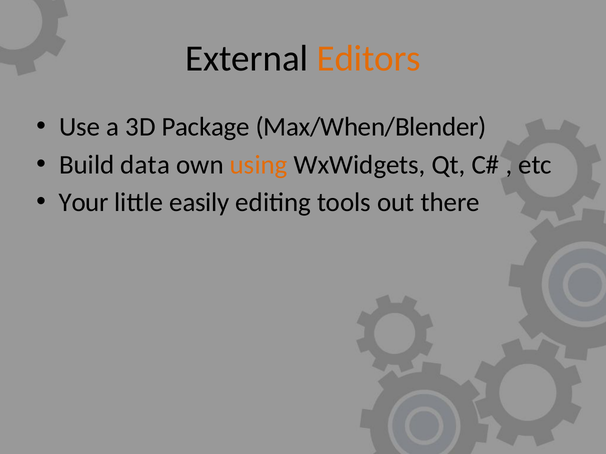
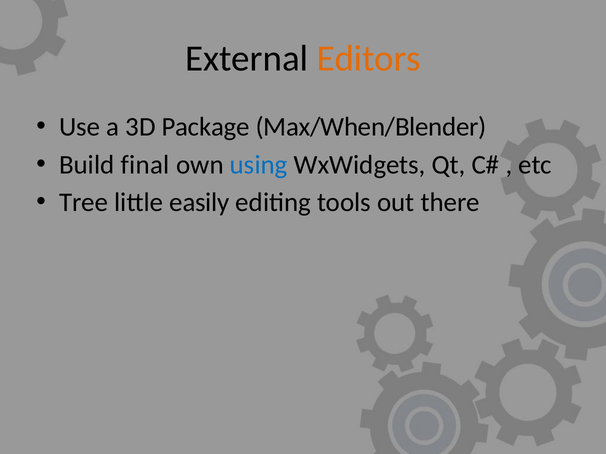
data: data -> final
using colour: orange -> blue
Your: Your -> Tree
